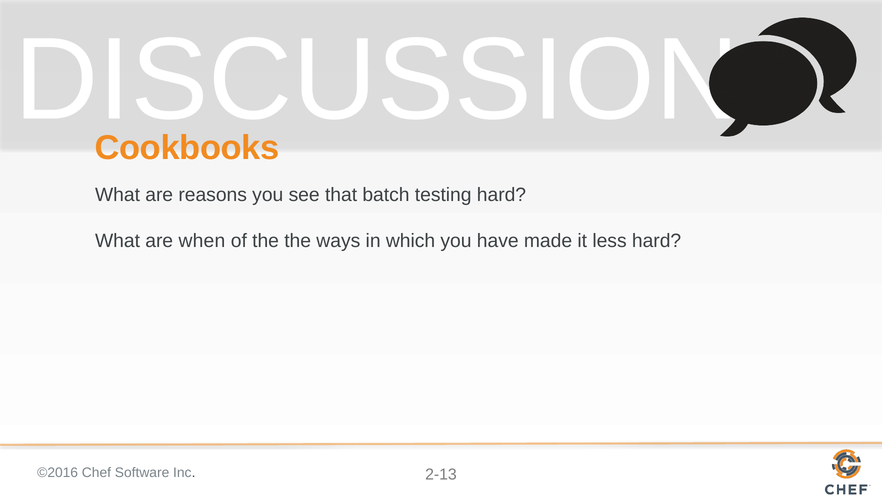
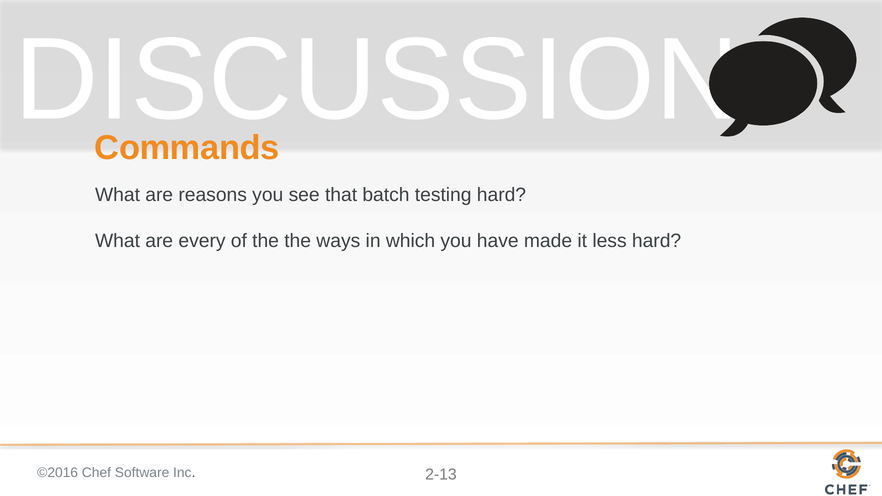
Cookbooks: Cookbooks -> Commands
when: when -> every
